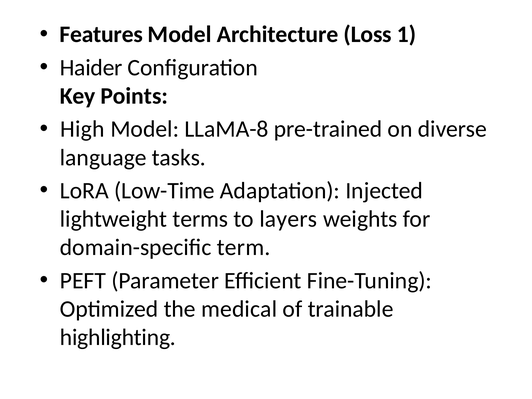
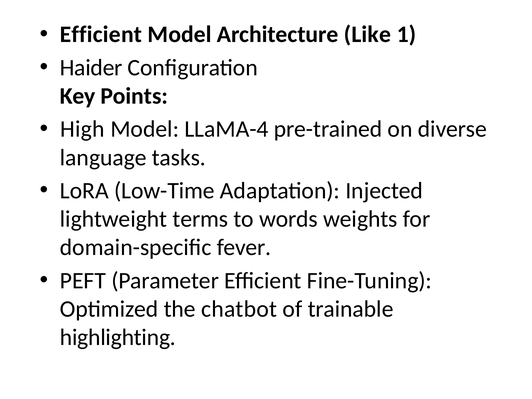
Features at (101, 35): Features -> Efficient
Loss: Loss -> Like
LLaMA-8: LLaMA-8 -> LLaMA-4
layers: layers -> words
term: term -> fever
medical: medical -> chatbot
